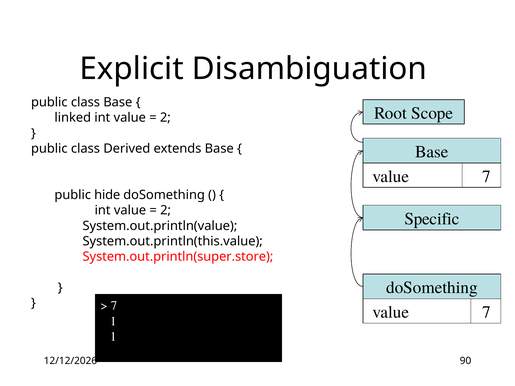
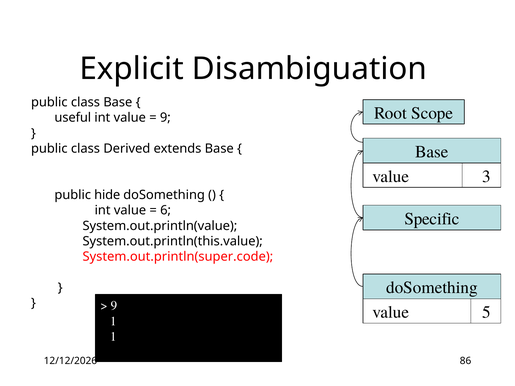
linked: linked -> useful
2 at (165, 118): 2 -> 9
7 at (486, 177): 7 -> 3
2 at (166, 210): 2 -> 6
System.out.println(super.store: System.out.println(super.store -> System.out.println(super.code
7 at (114, 306): 7 -> 9
7 at (486, 312): 7 -> 5
90: 90 -> 86
